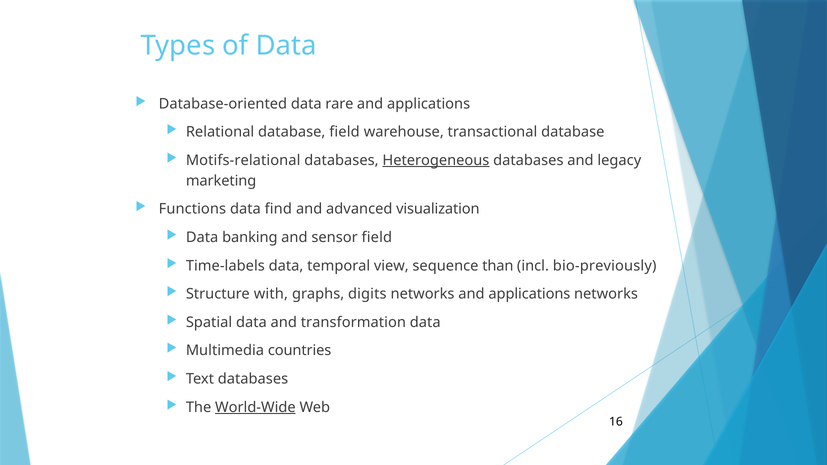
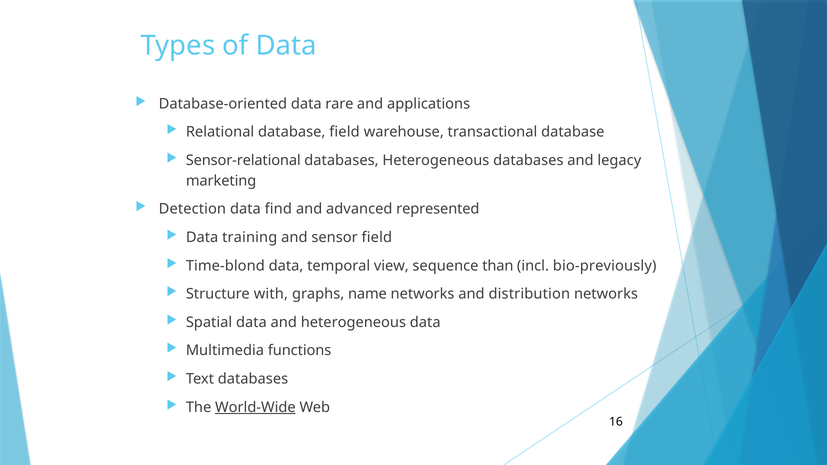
Motifs-relational: Motifs-relational -> Sensor-relational
Heterogeneous at (436, 160) underline: present -> none
Functions: Functions -> Detection
visualization: visualization -> represented
banking: banking -> training
Time-labels: Time-labels -> Time-blond
digits: digits -> name
networks and applications: applications -> distribution
and transformation: transformation -> heterogeneous
countries: countries -> functions
